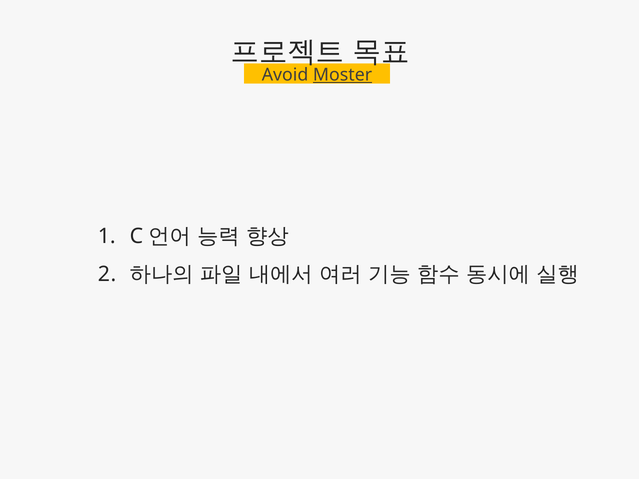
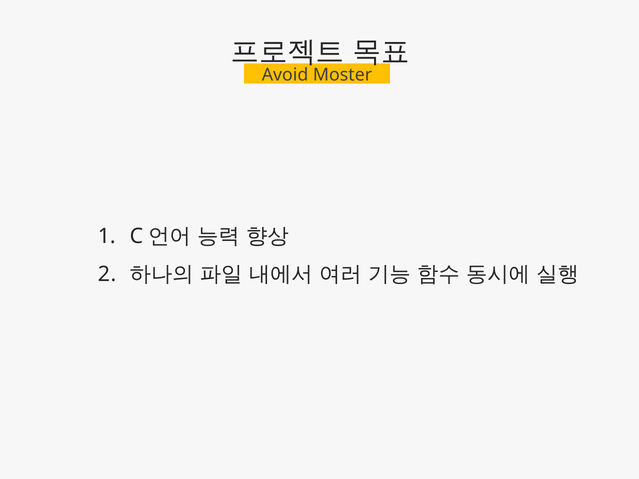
Moster underline: present -> none
